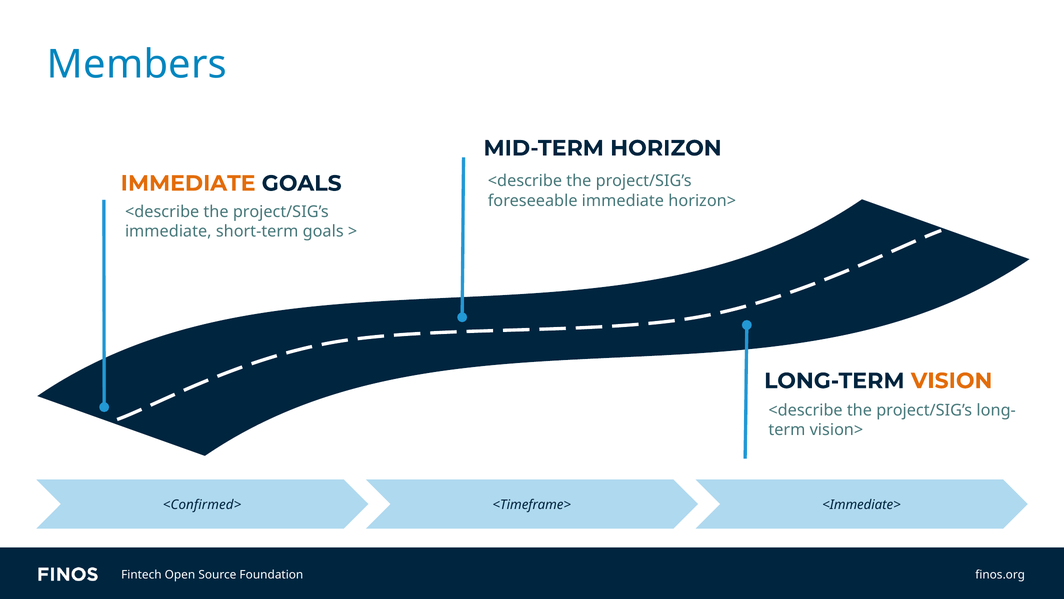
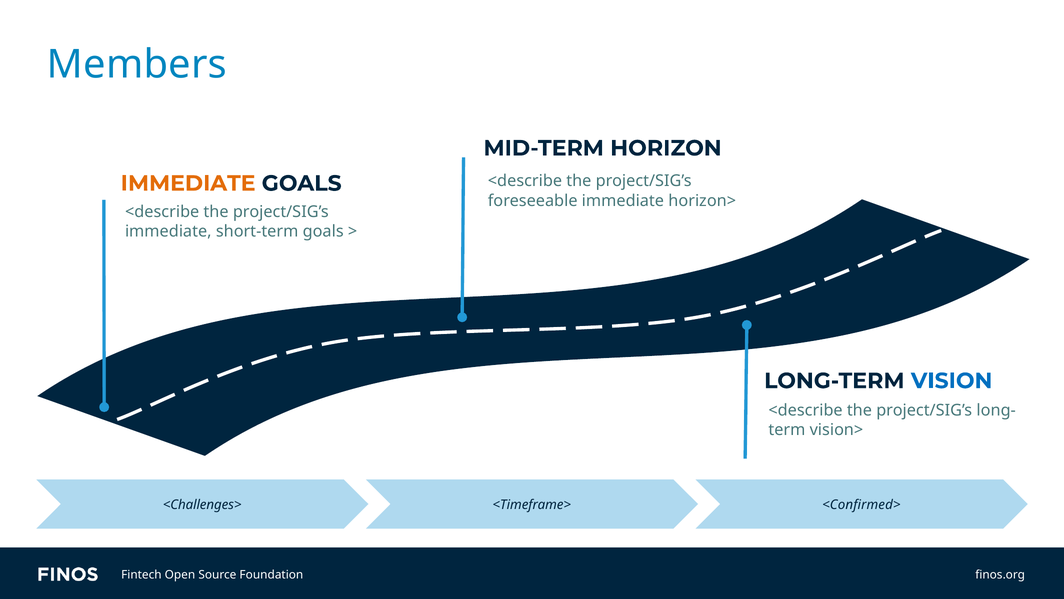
VISION colour: orange -> blue
<Confirmed>: <Confirmed> -> <Challenges>
<Immediate>: <Immediate> -> <Confirmed>
